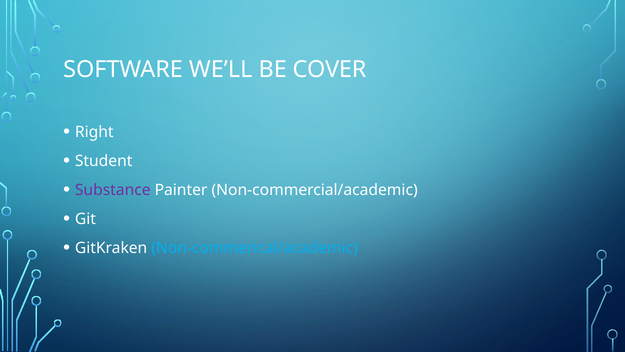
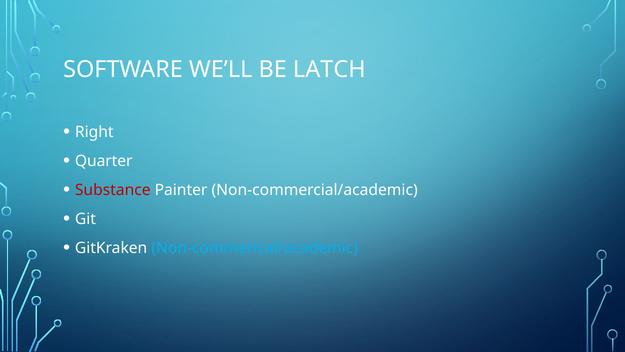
COVER: COVER -> LATCH
Student: Student -> Quarter
Substance colour: purple -> red
